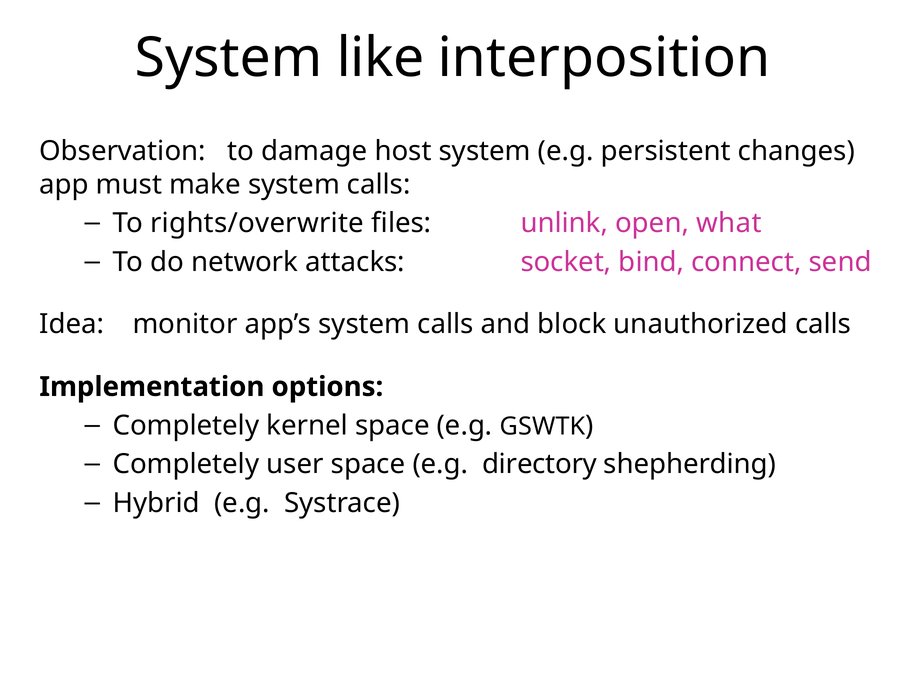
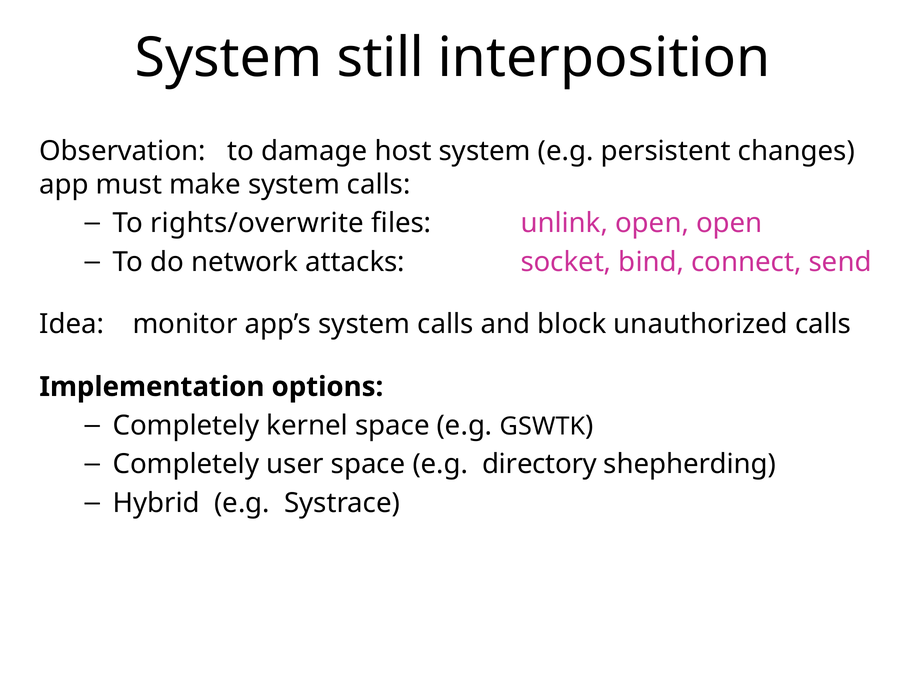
like: like -> still
open what: what -> open
